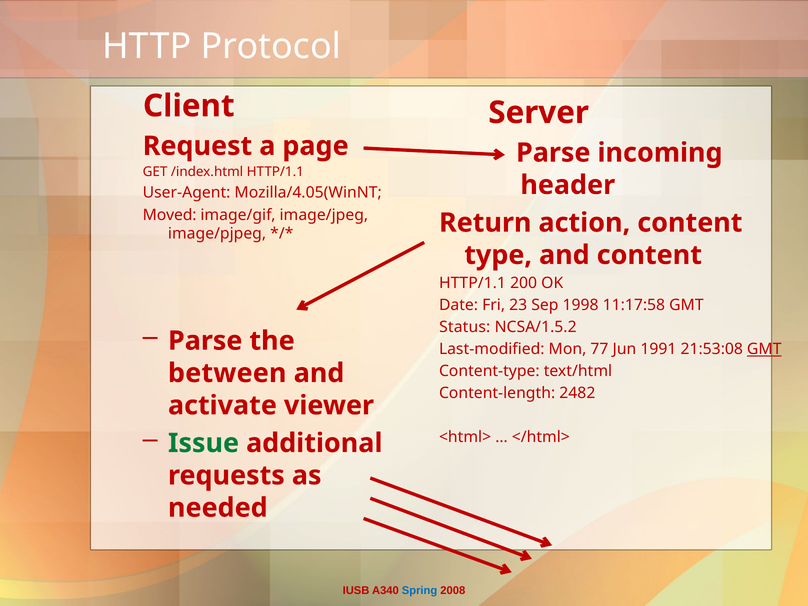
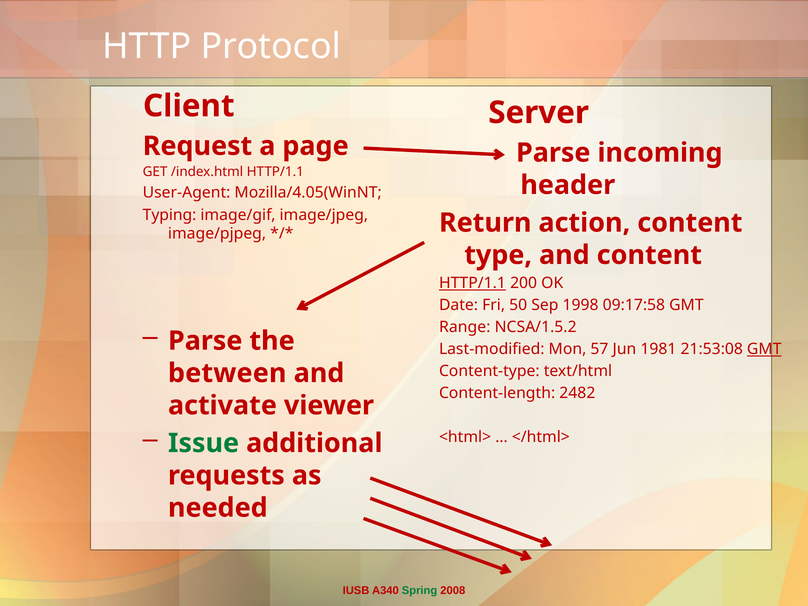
Moved: Moved -> Typing
HTTP/1.1 at (472, 283) underline: none -> present
23: 23 -> 50
11:17:58: 11:17:58 -> 09:17:58
Status: Status -> Range
77: 77 -> 57
1991: 1991 -> 1981
Spring colour: blue -> green
